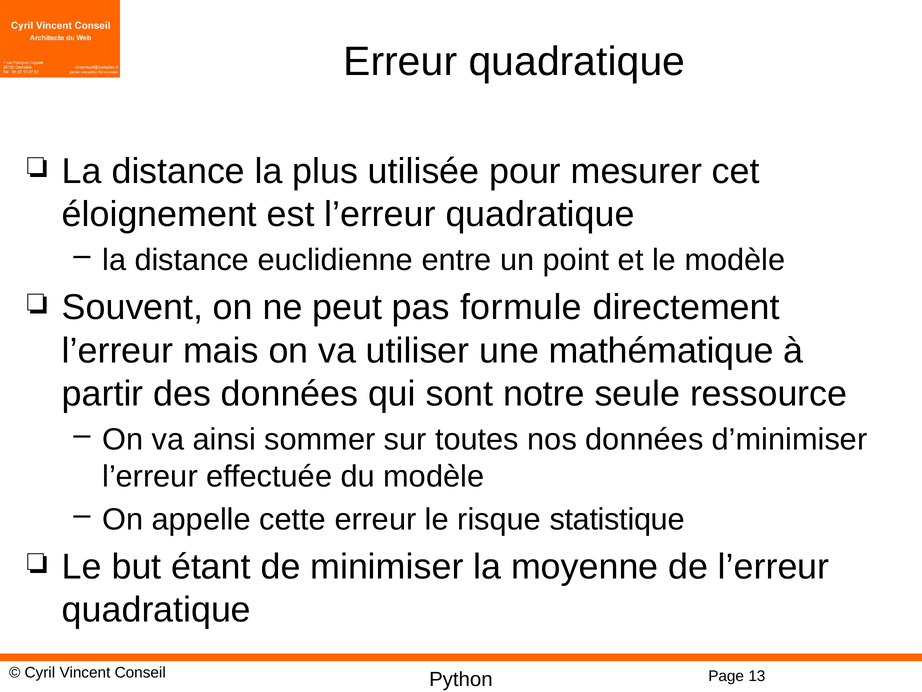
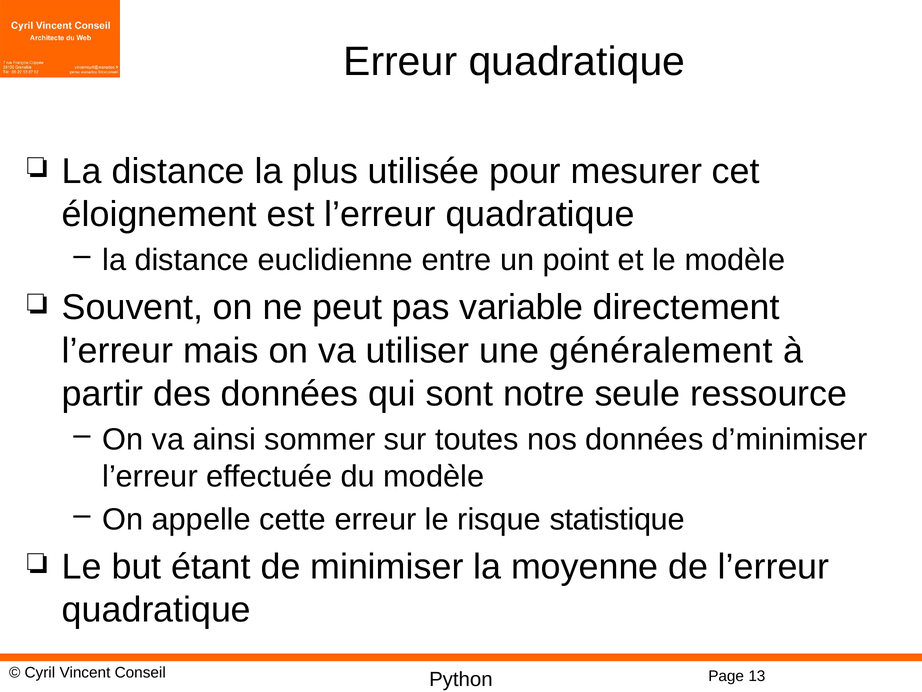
formule: formule -> variable
mathématique: mathématique -> généralement
